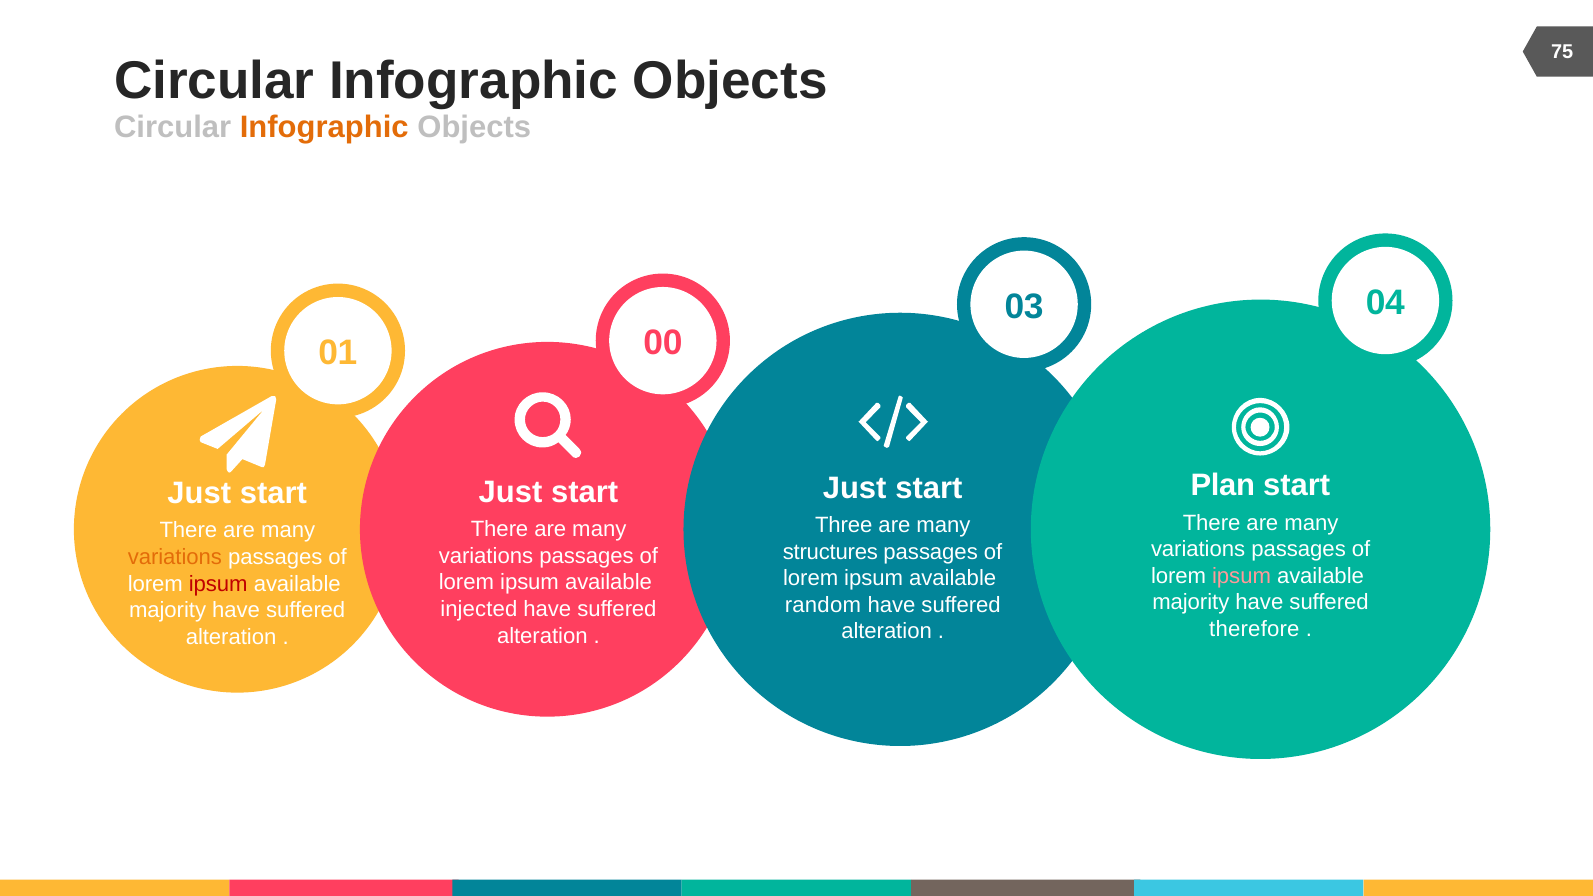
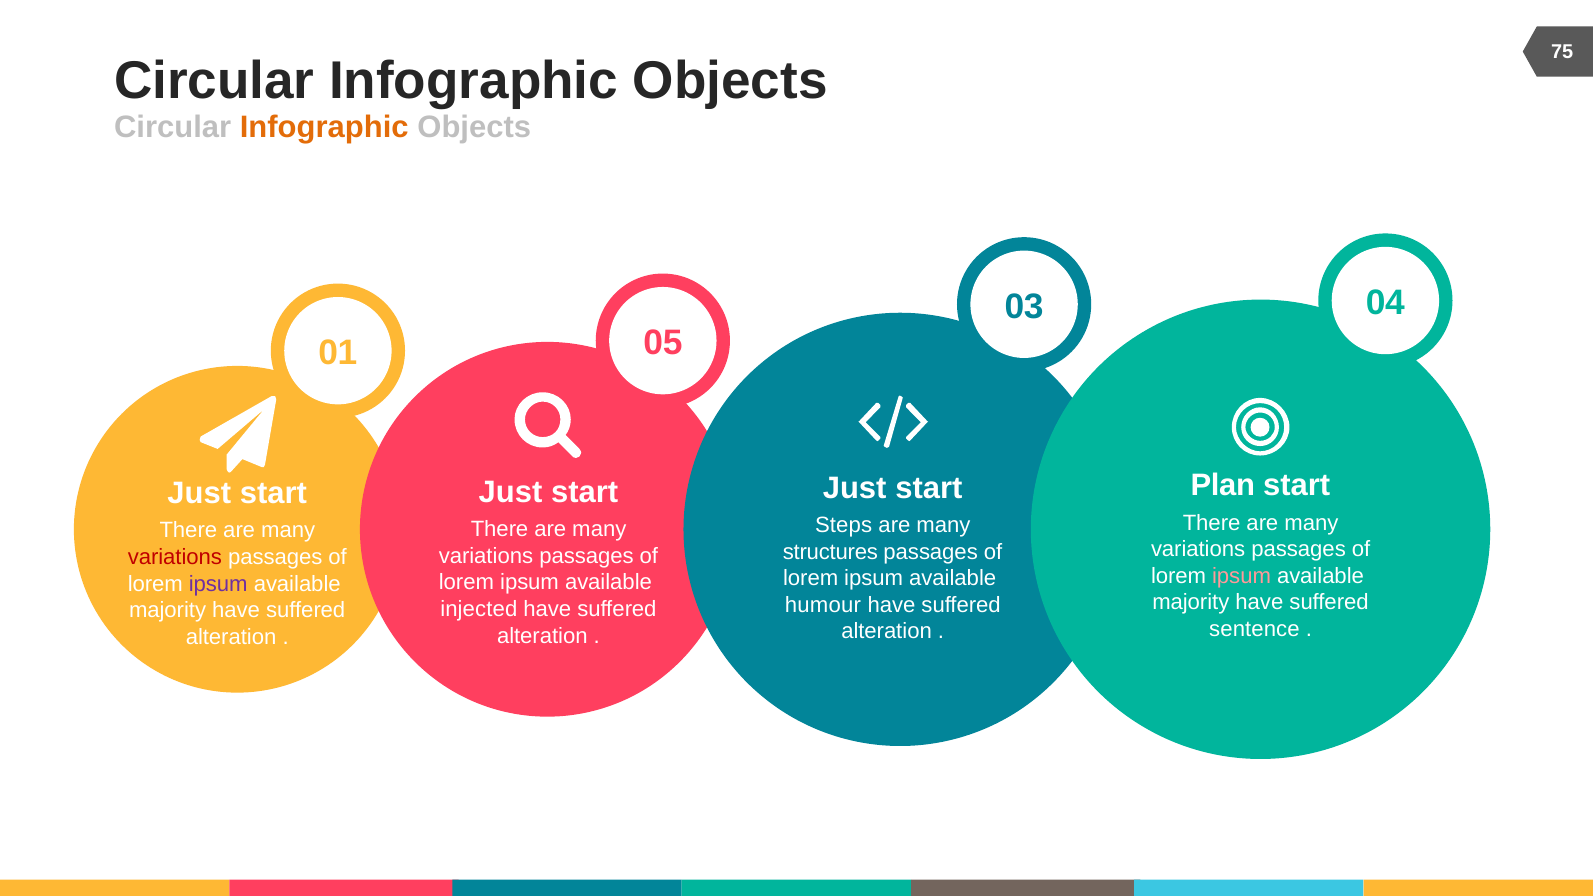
00: 00 -> 05
Three: Three -> Steps
variations at (175, 557) colour: orange -> red
ipsum at (218, 584) colour: red -> purple
random: random -> humour
therefore: therefore -> sentence
